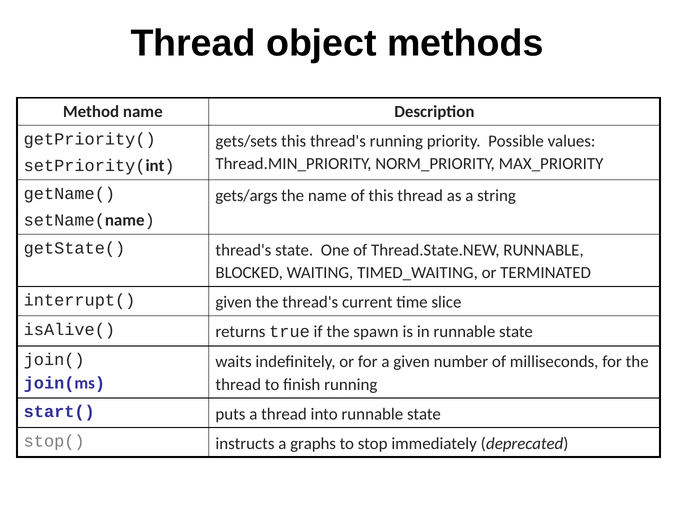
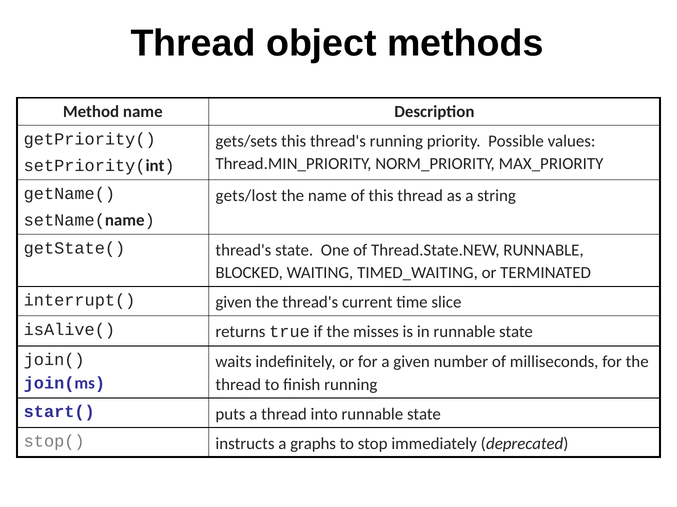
gets/args: gets/args -> gets/lost
spawn: spawn -> misses
